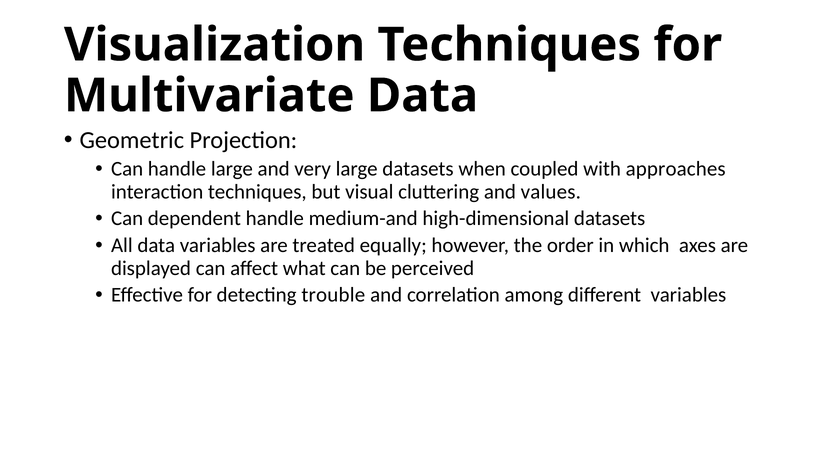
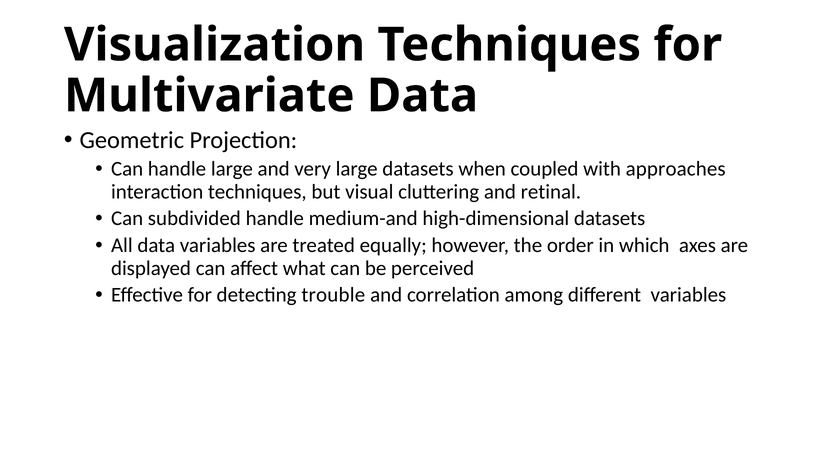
values: values -> retinal
dependent: dependent -> subdivided
